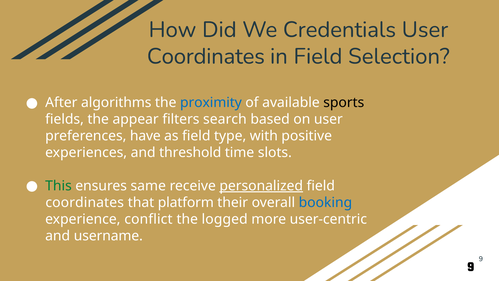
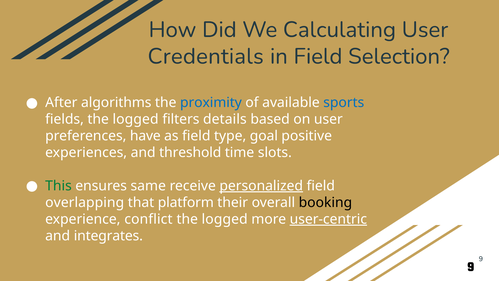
Credentials: Credentials -> Calculating
Coordinates at (206, 56): Coordinates -> Credentials
sports colour: black -> blue
fields the appear: appear -> logged
search: search -> details
with: with -> goal
coordinates at (85, 202): coordinates -> overlapping
booking colour: blue -> black
user-centric underline: none -> present
username: username -> integrates
